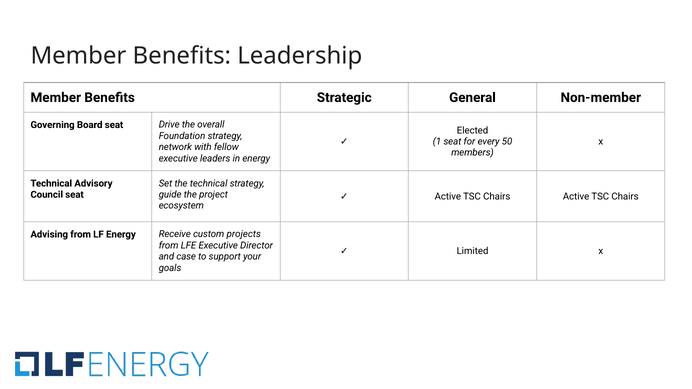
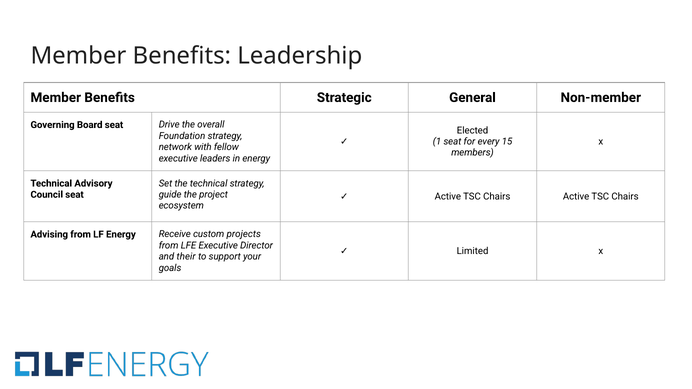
50: 50 -> 15
case: case -> their
